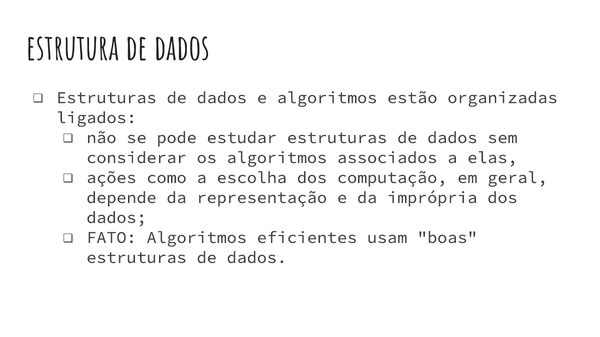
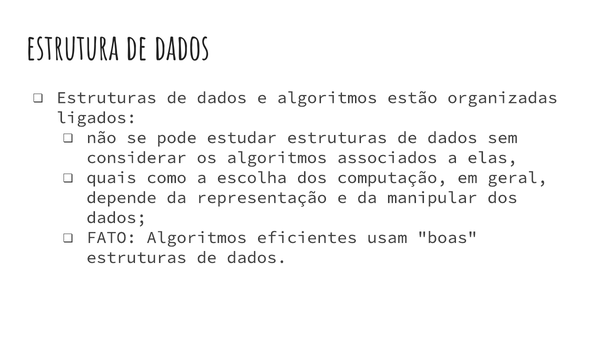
ações: ações -> quais
imprópria: imprópria -> manipular
